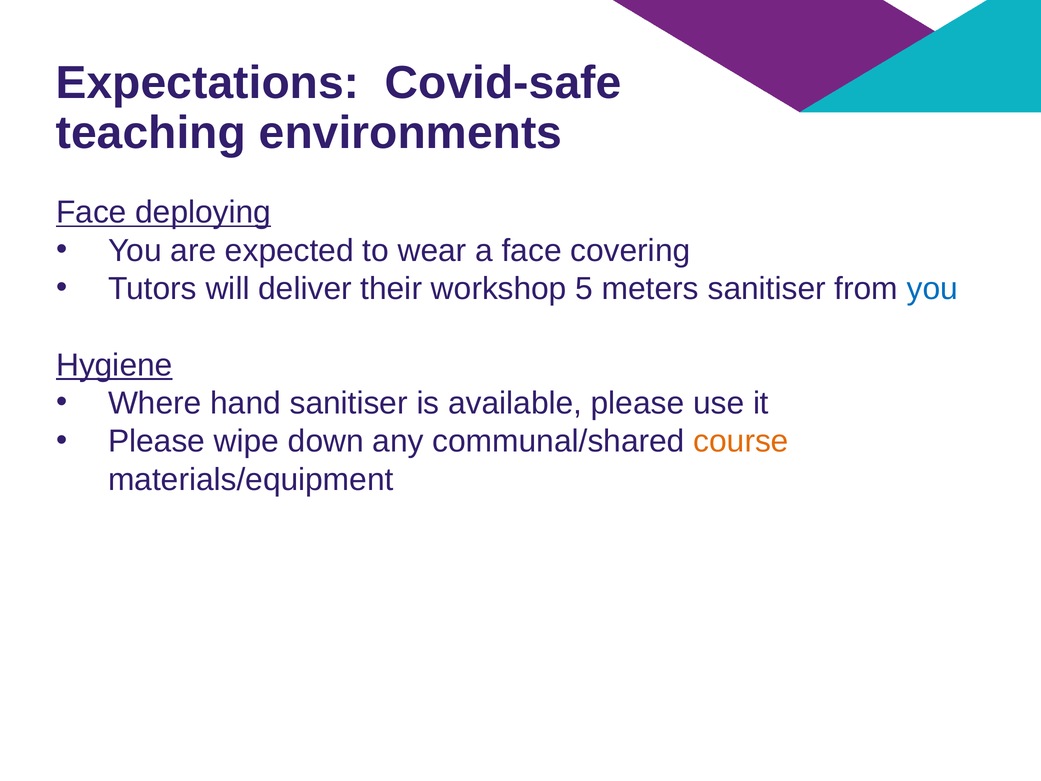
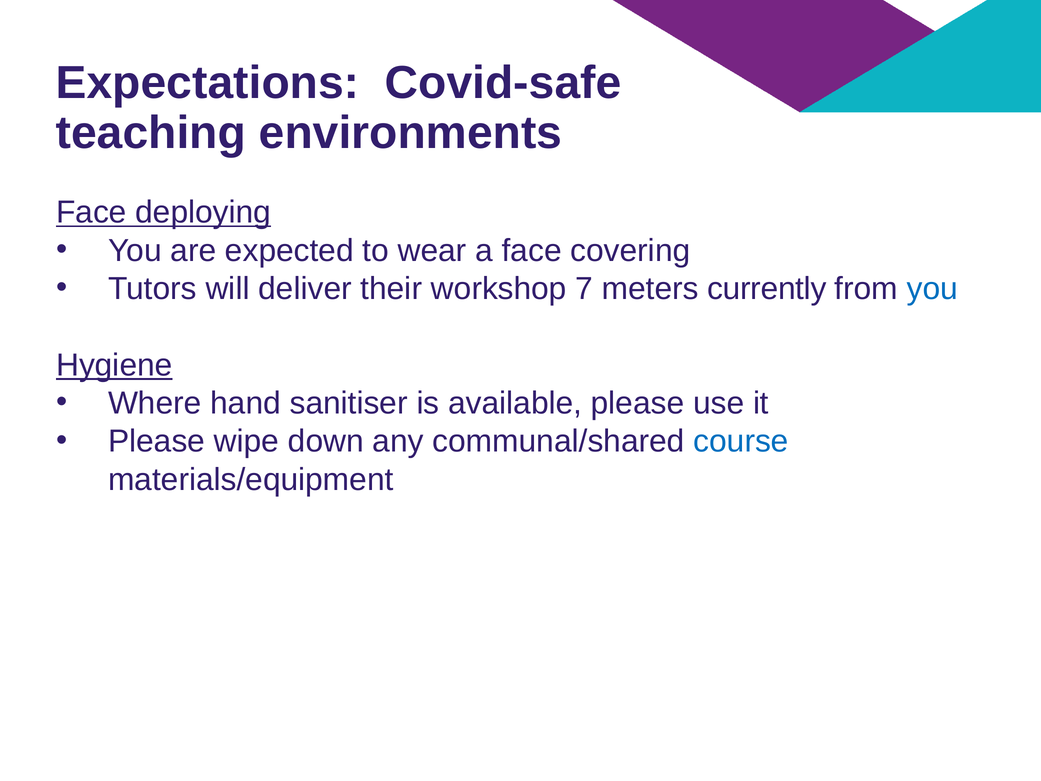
5: 5 -> 7
meters sanitiser: sanitiser -> currently
course colour: orange -> blue
